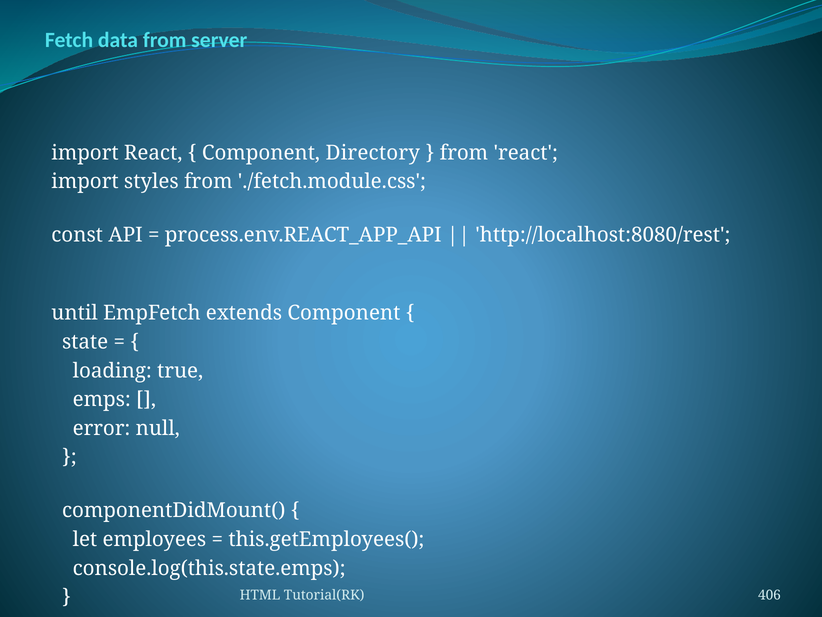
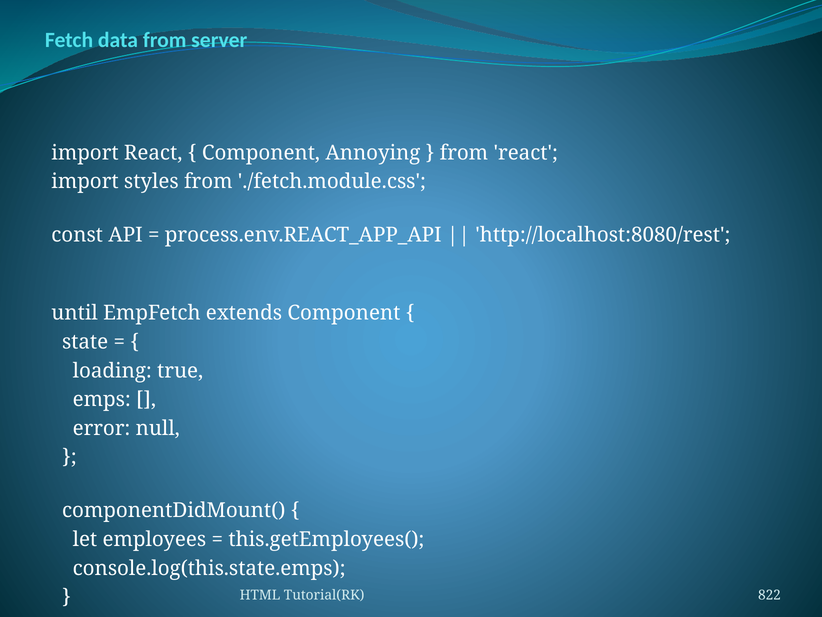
Directory: Directory -> Annoying
406: 406 -> 822
